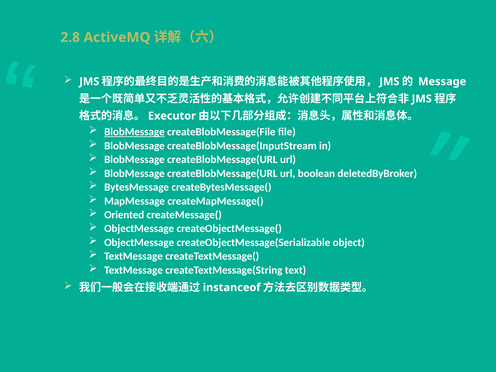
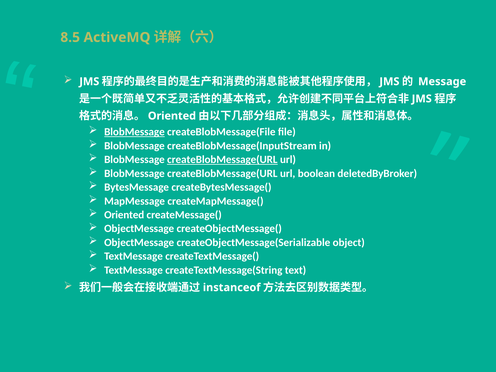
2.8: 2.8 -> 8.5
Executor at (172, 116): Executor -> Oriented
createBlobMessage(URL at (222, 160) underline: none -> present
